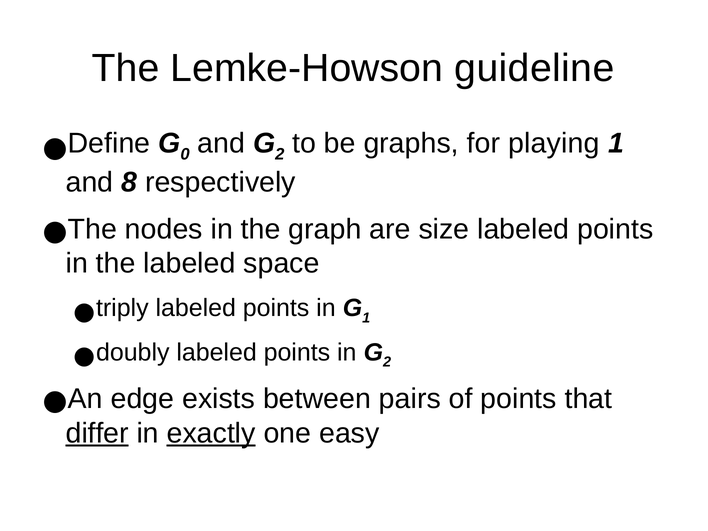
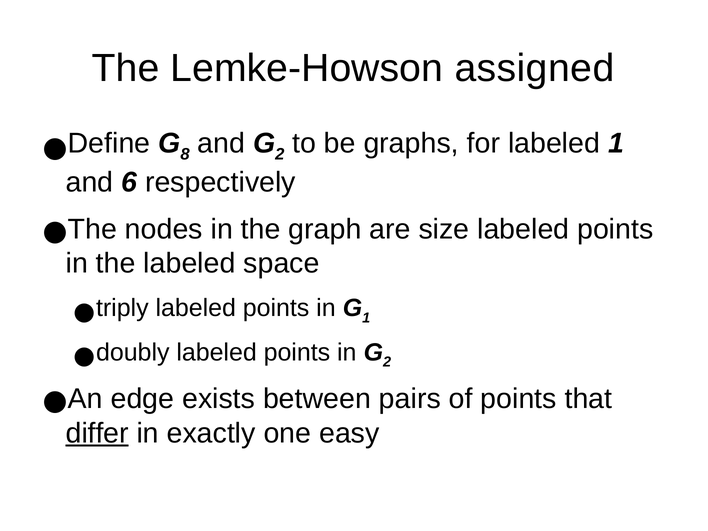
guideline: guideline -> assigned
0: 0 -> 8
for playing: playing -> labeled
8: 8 -> 6
exactly underline: present -> none
